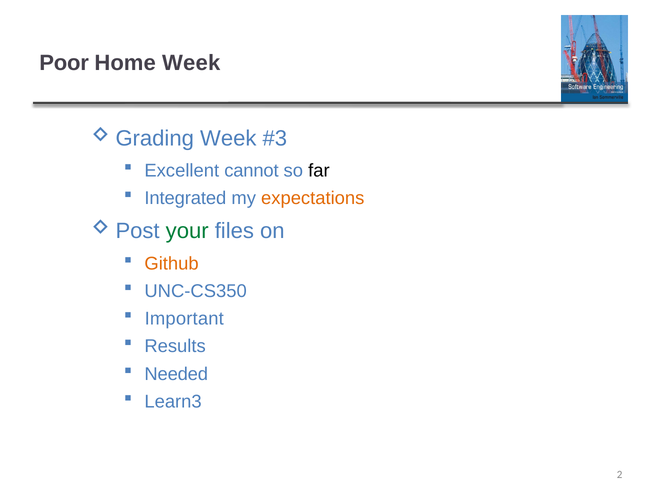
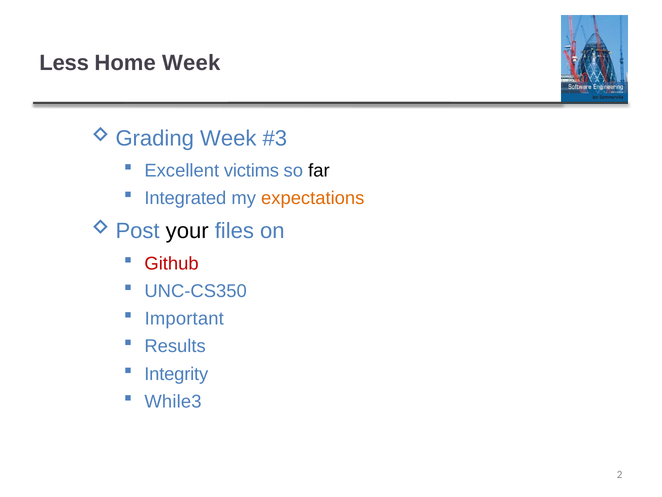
Poor: Poor -> Less
cannot: cannot -> victims
your colour: green -> black
Github colour: orange -> red
Needed: Needed -> Integrity
Learn3: Learn3 -> While3
